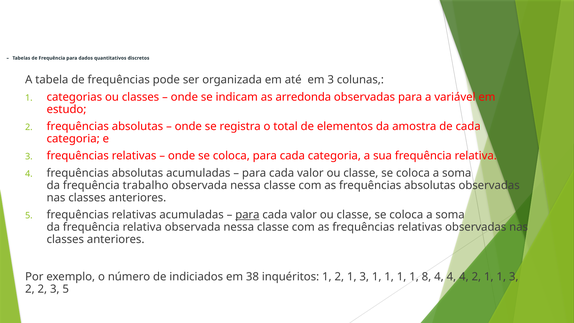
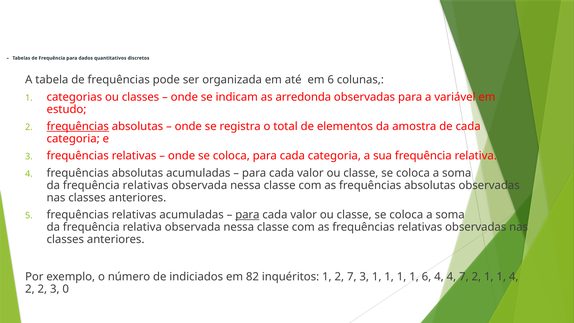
em 3: 3 -> 6
frequências at (78, 126) underline: none -> present
frequência trabalho: trabalho -> relativas
38: 38 -> 82
1 2 1: 1 -> 7
1 8: 8 -> 6
4 4 4: 4 -> 7
1 1 3: 3 -> 4
3 5: 5 -> 0
